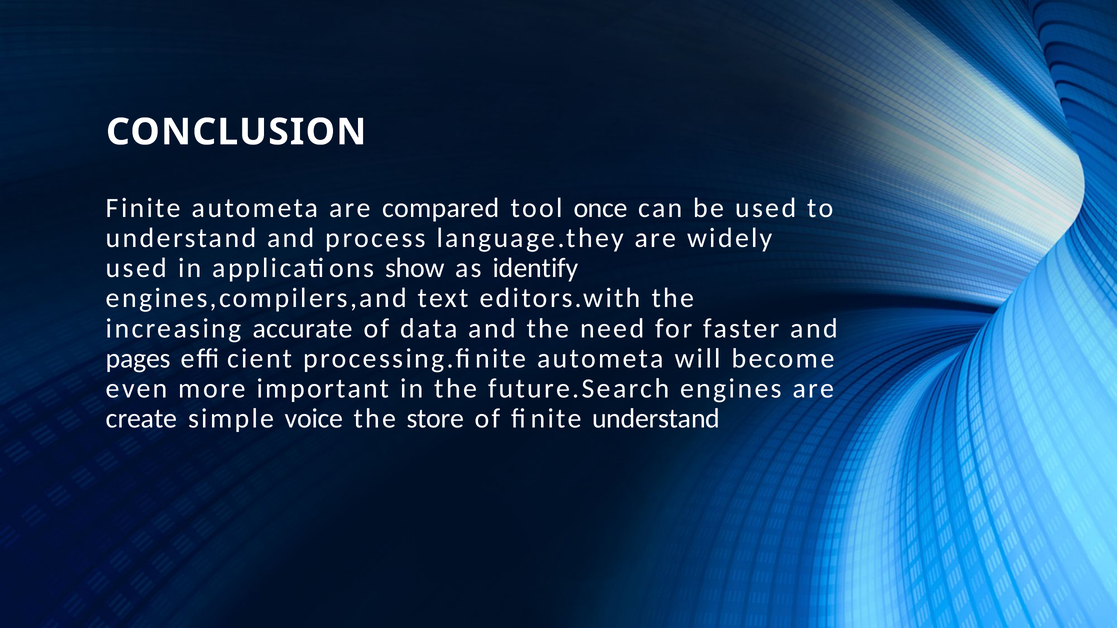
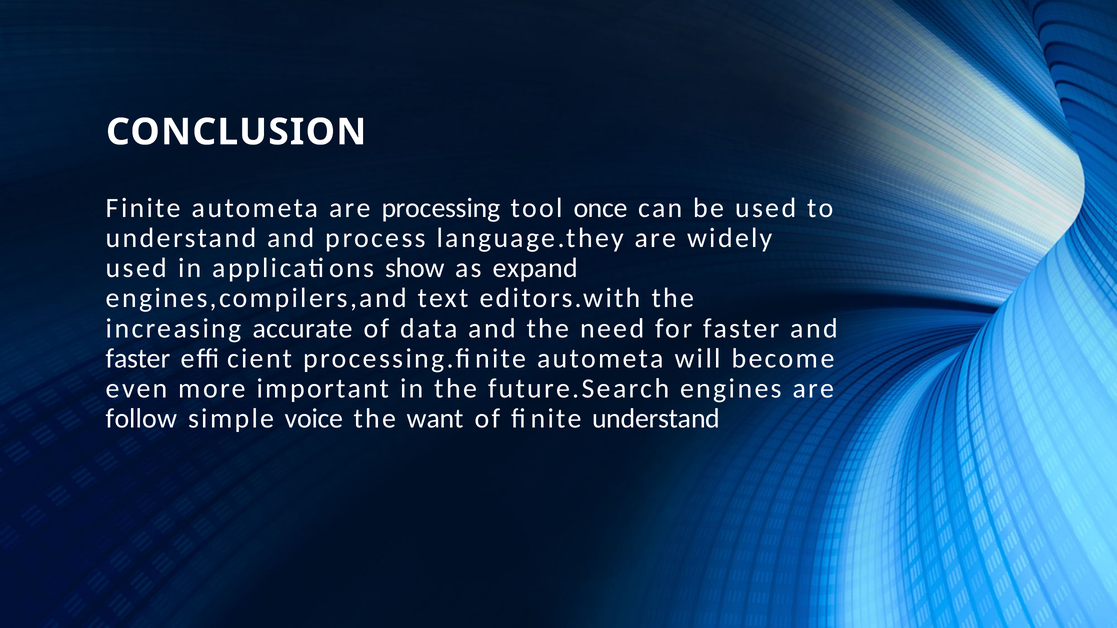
compared: compared -> processing
identify: identify -> expand
pages at (138, 359): pages -> faster
create: create -> follow
store: store -> want
